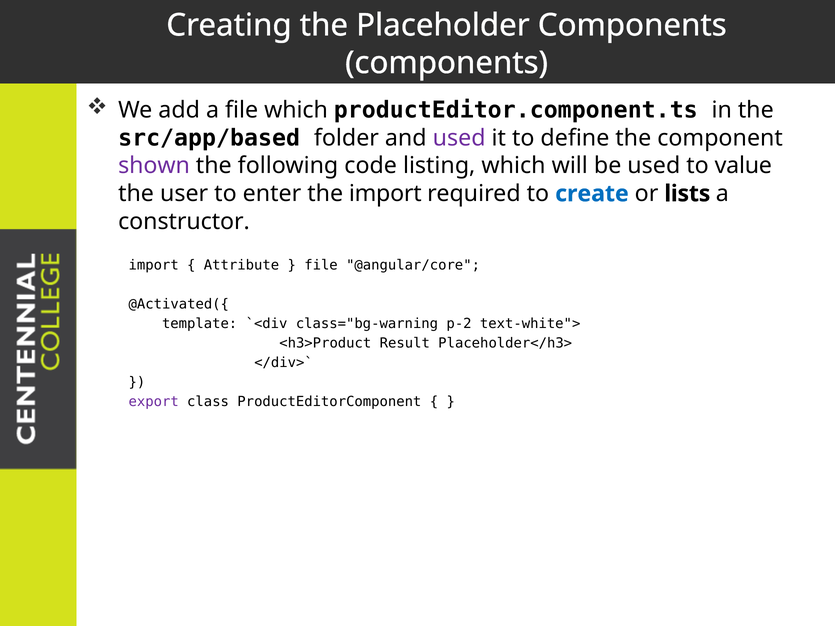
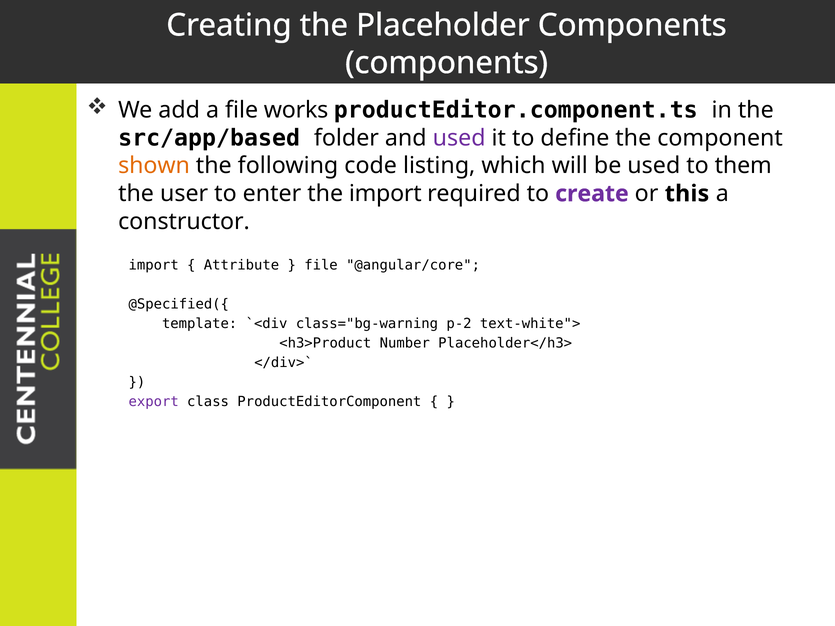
file which: which -> works
shown colour: purple -> orange
value: value -> them
create colour: blue -> purple
lists: lists -> this
@Activated({: @Activated({ -> @Specified({
Result: Result -> Number
